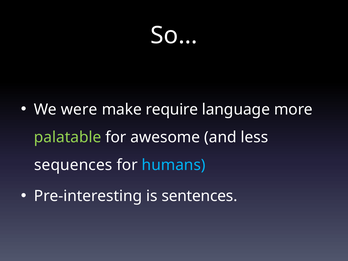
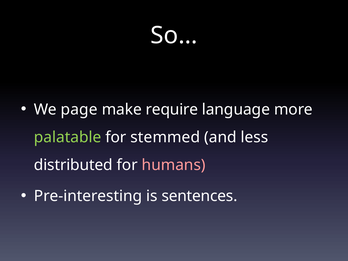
were: were -> page
awesome: awesome -> stemmed
sequences: sequences -> distributed
humans colour: light blue -> pink
